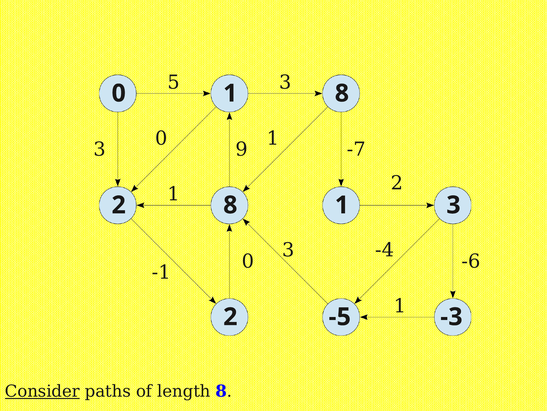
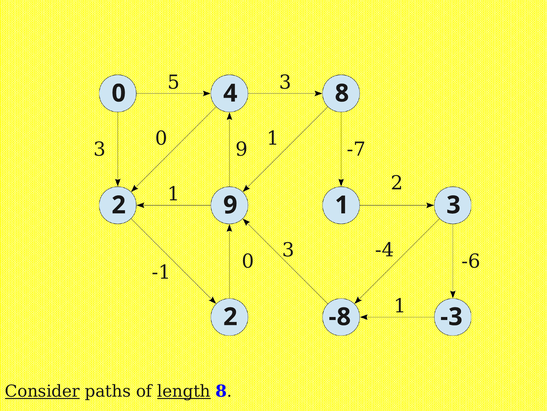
1 at (230, 93): 1 -> 4
2 8: 8 -> 9
-5: -5 -> -8
length underline: none -> present
